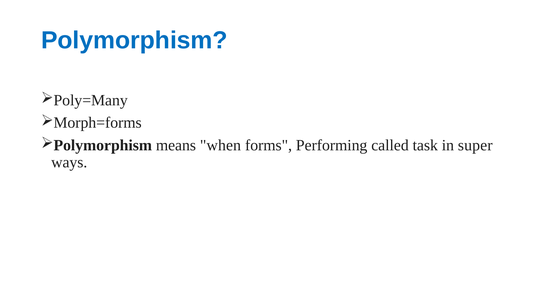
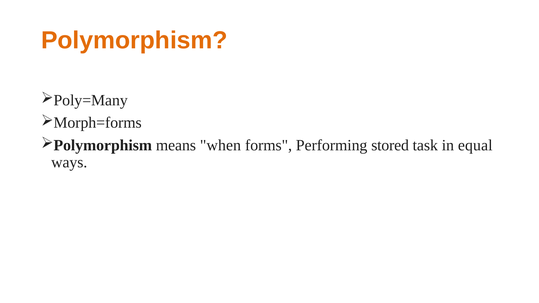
Polymorphism colour: blue -> orange
called: called -> stored
super: super -> equal
